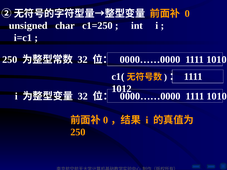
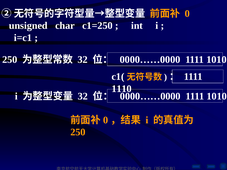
1012: 1012 -> 1110
